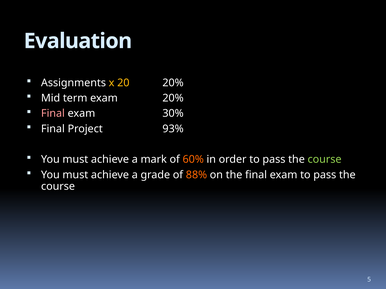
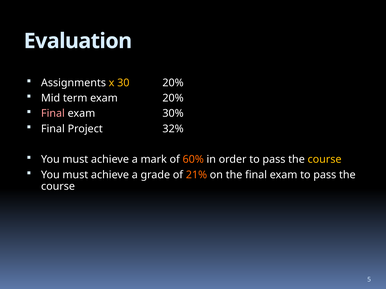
20: 20 -> 30
93%: 93% -> 32%
course at (325, 160) colour: light green -> yellow
88%: 88% -> 21%
